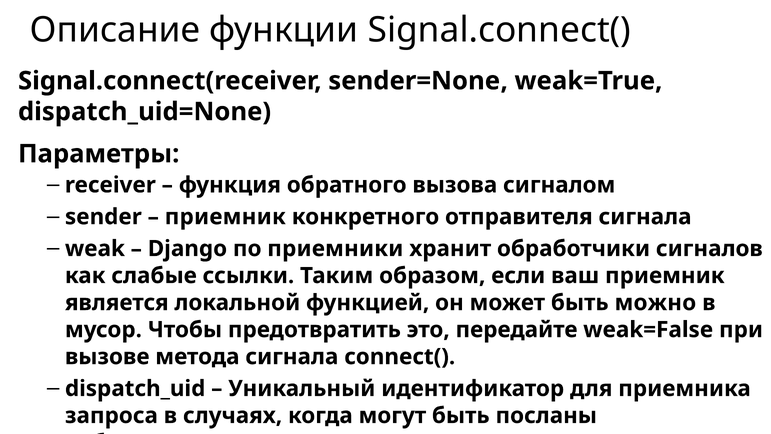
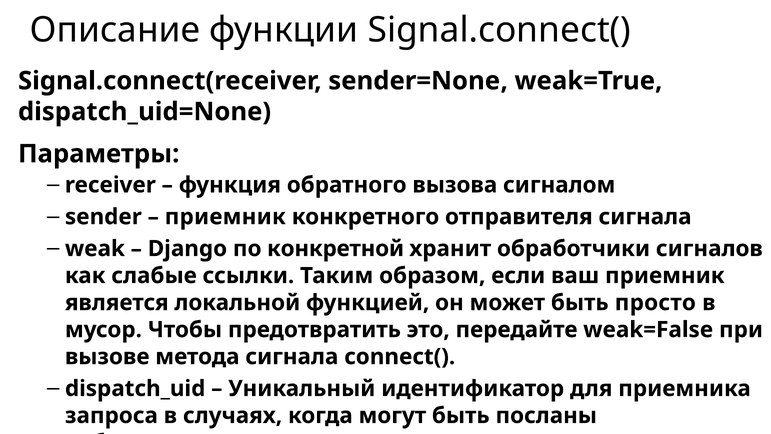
приемники: приемники -> конкретной
можно: можно -> просто
